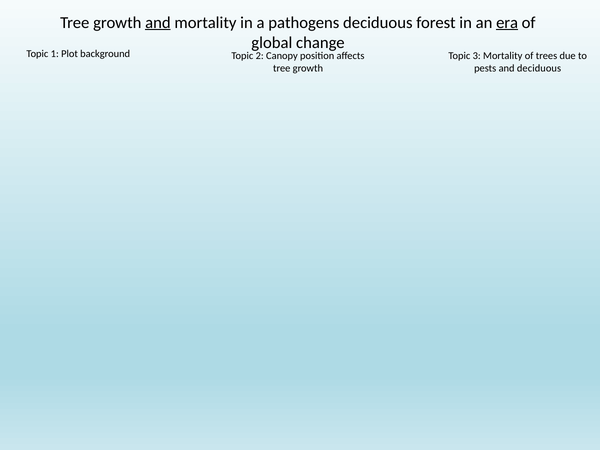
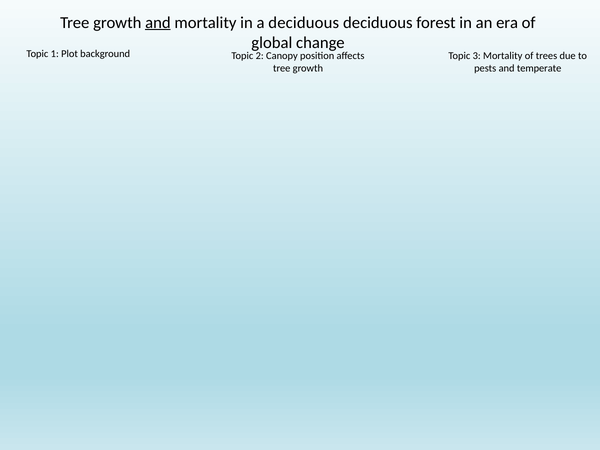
a pathogens: pathogens -> deciduous
era underline: present -> none
and deciduous: deciduous -> temperate
